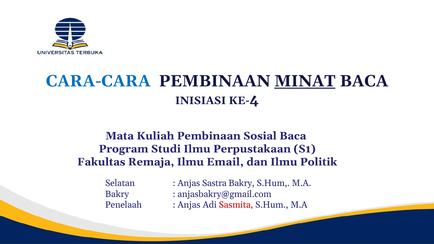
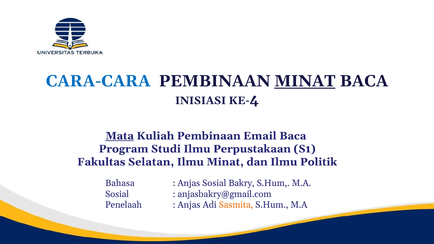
Mata underline: none -> present
Sosial: Sosial -> Email
Remaja: Remaja -> Selatan
Ilmu Email: Email -> Minat
Selatan: Selatan -> Bahasa
Anjas Sastra: Sastra -> Sosial
Bakry at (117, 194): Bakry -> Sosial
Sasmita colour: red -> orange
